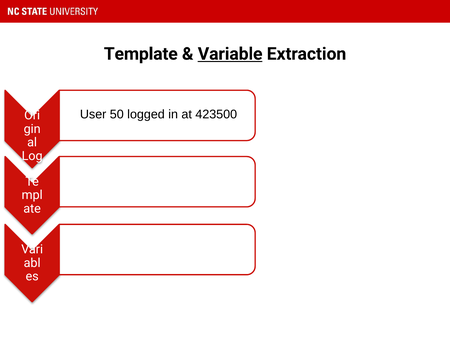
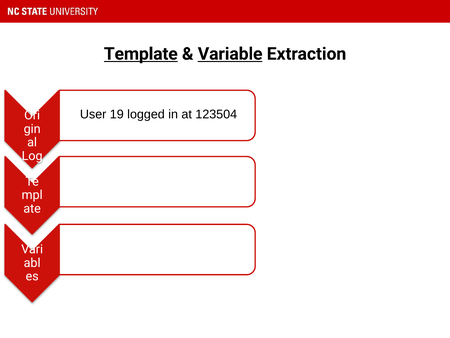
Template underline: none -> present
50: 50 -> 19
423500: 423500 -> 123504
